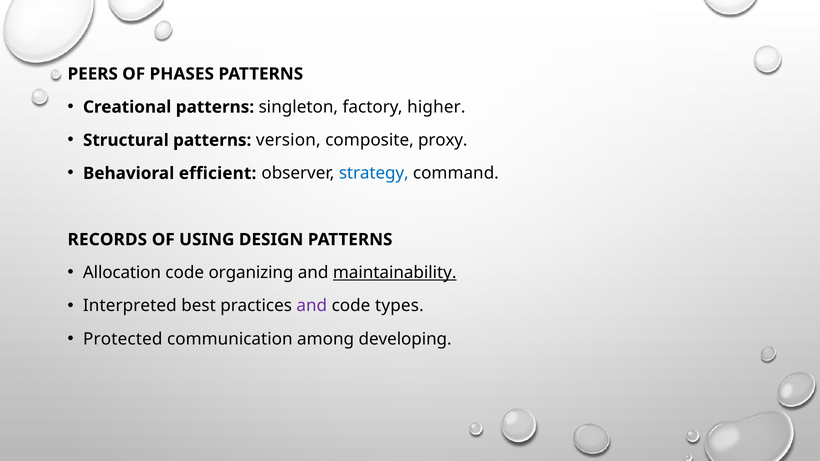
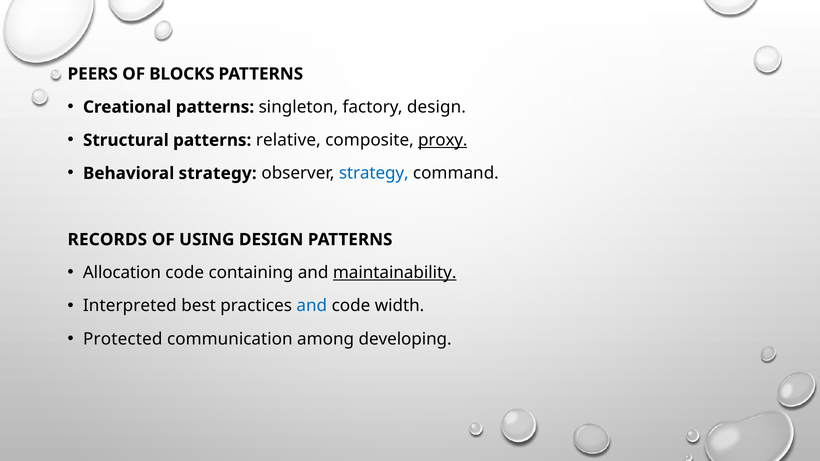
PHASES: PHASES -> BLOCKS
factory higher: higher -> design
version: version -> relative
proxy underline: none -> present
Behavioral efficient: efficient -> strategy
organizing: organizing -> containing
and at (312, 306) colour: purple -> blue
types: types -> width
